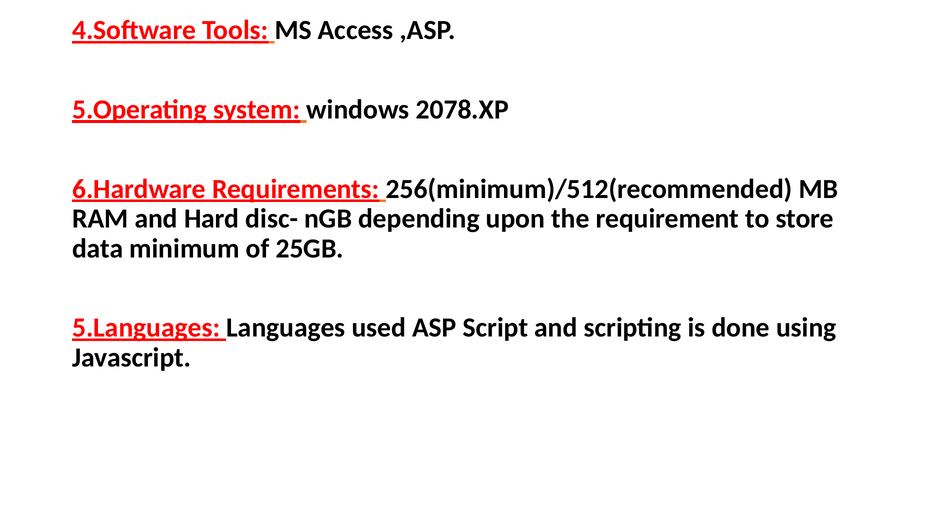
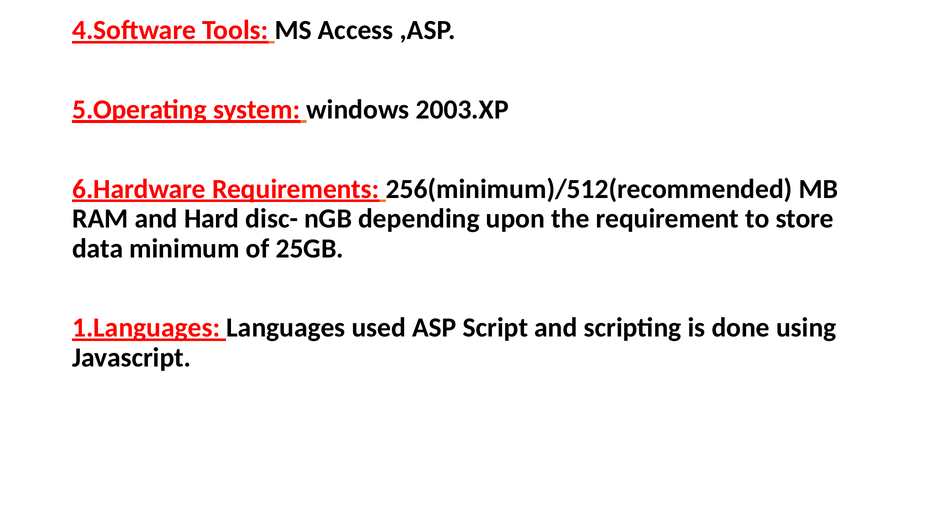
2078.XP: 2078.XP -> 2003.XP
5.Languages: 5.Languages -> 1.Languages
